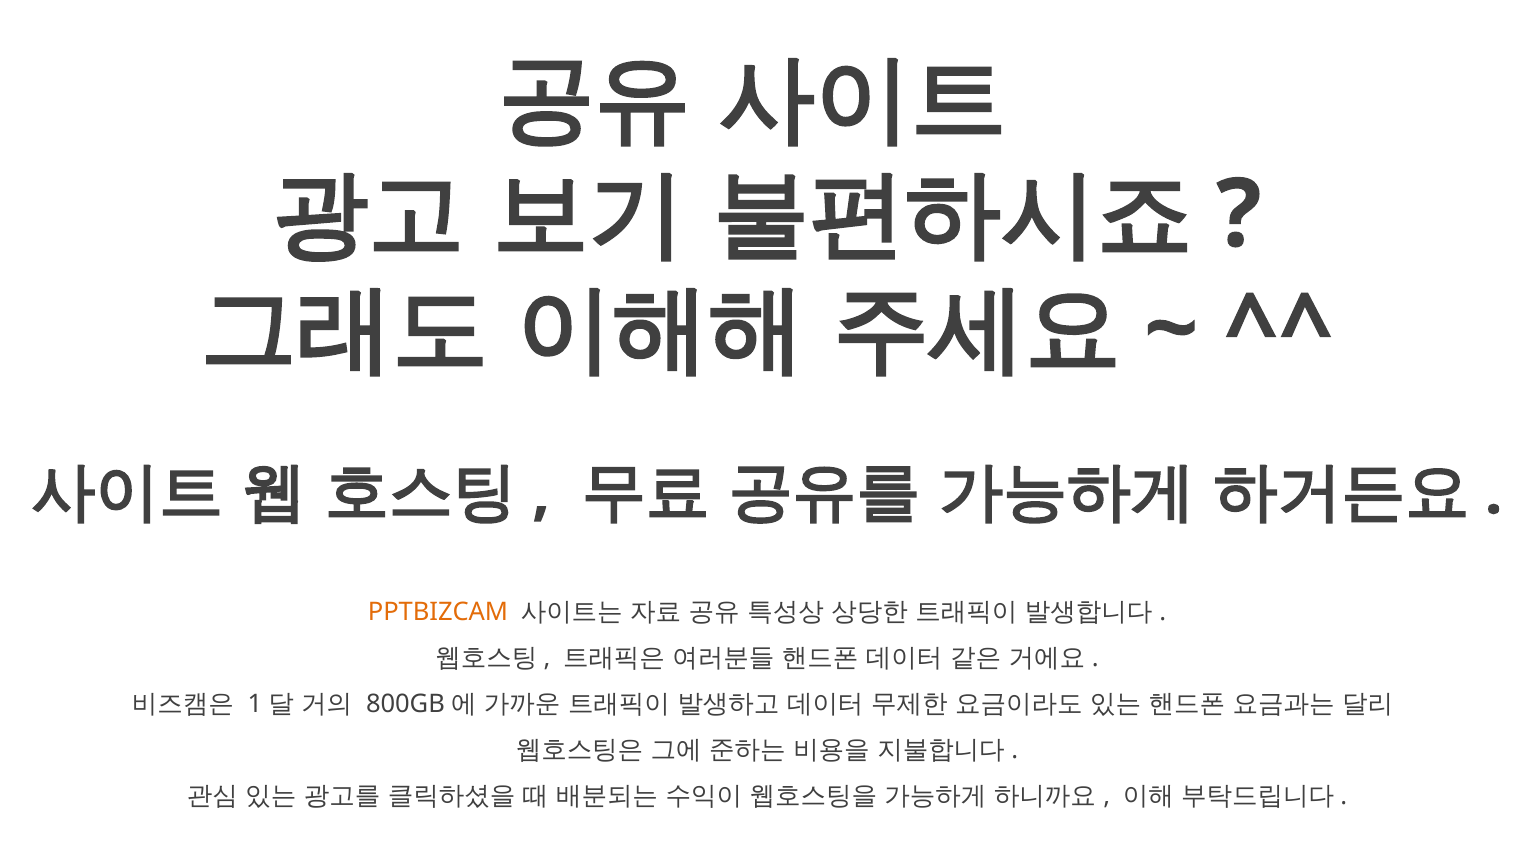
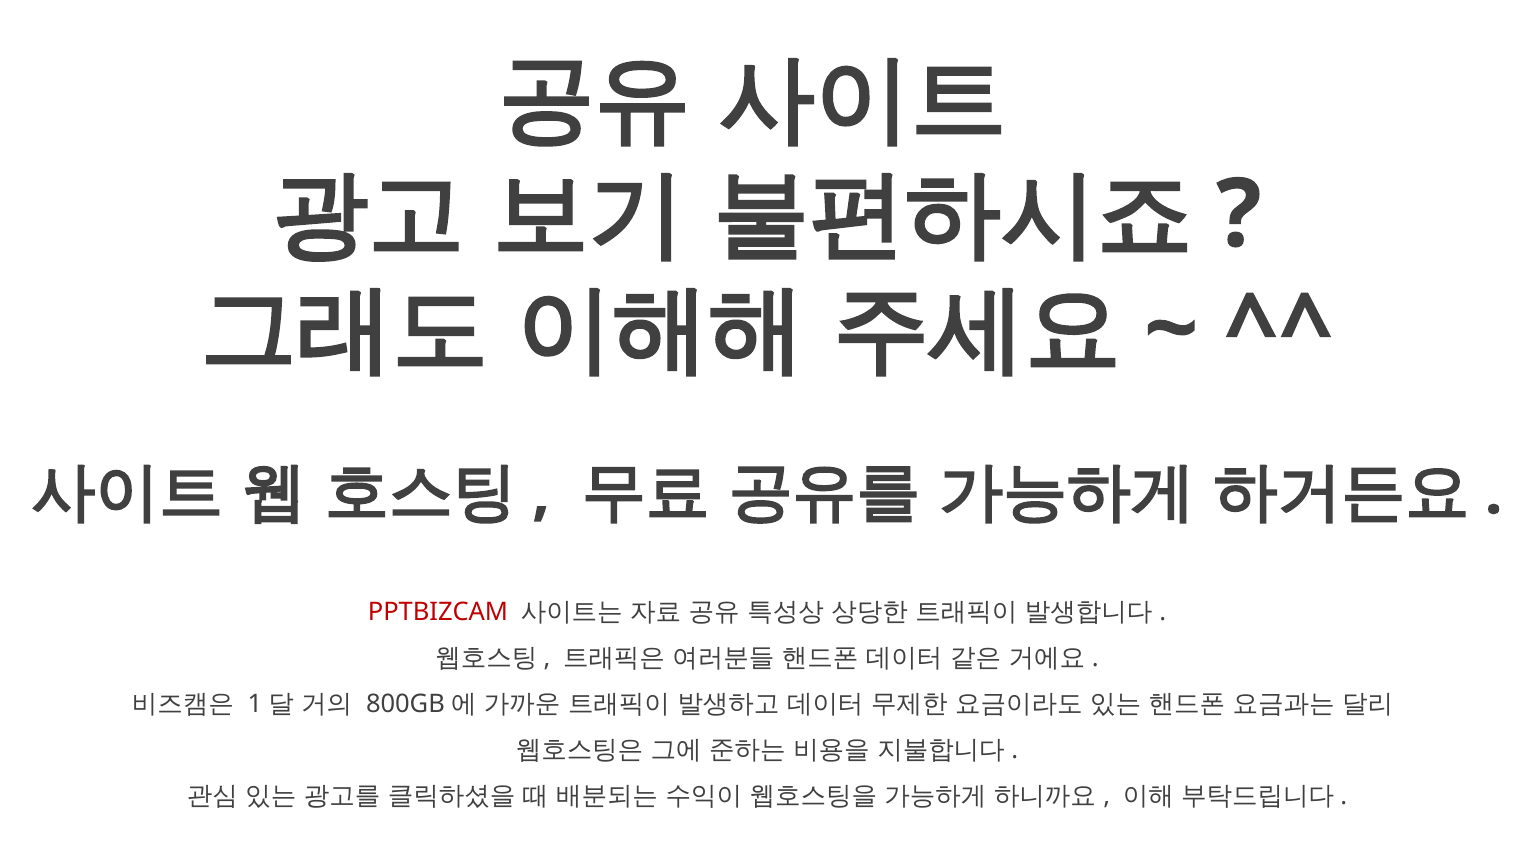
PPTBIZCAM colour: orange -> red
